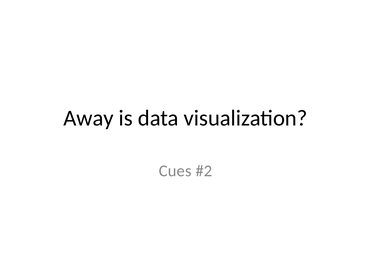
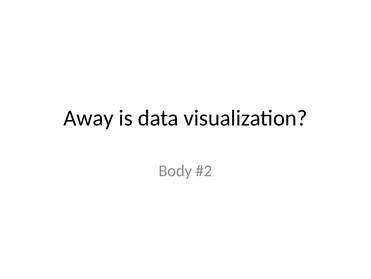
Cues: Cues -> Body
